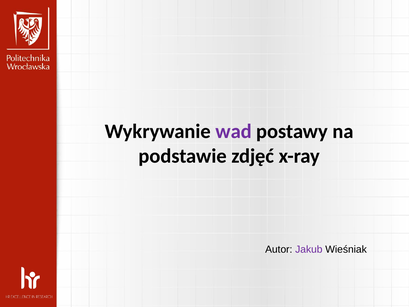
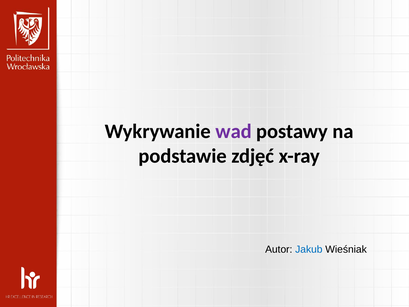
Jakub colour: purple -> blue
